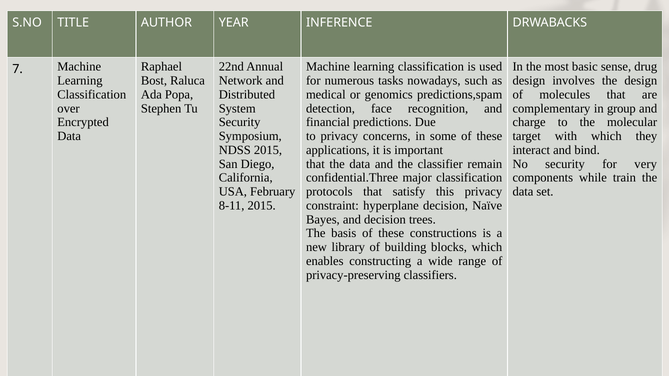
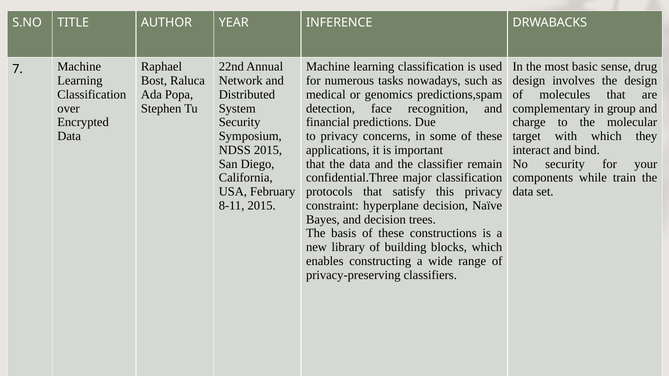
very: very -> your
